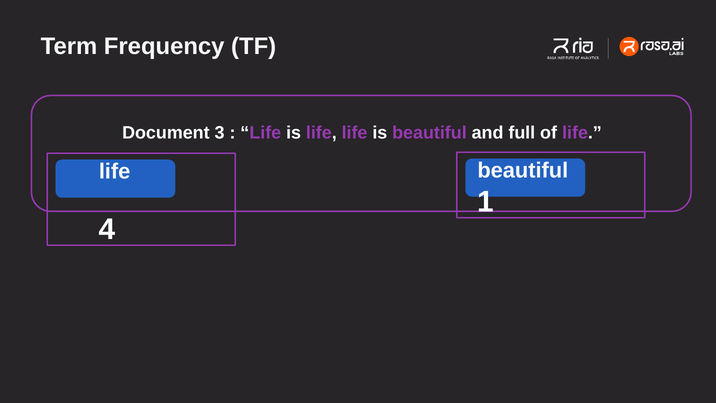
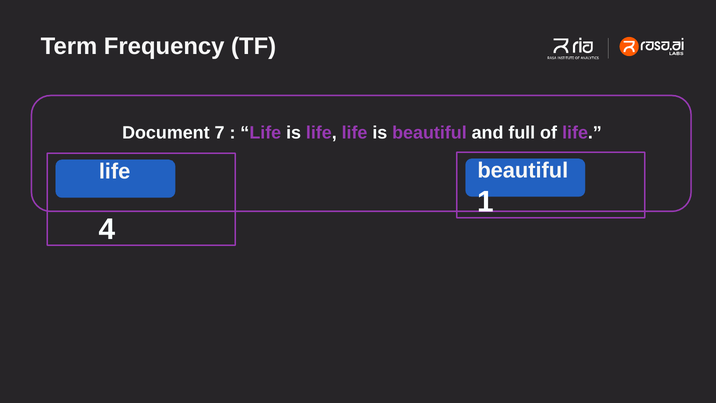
3: 3 -> 7
